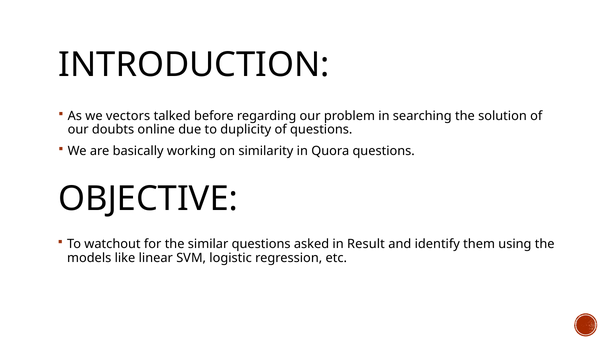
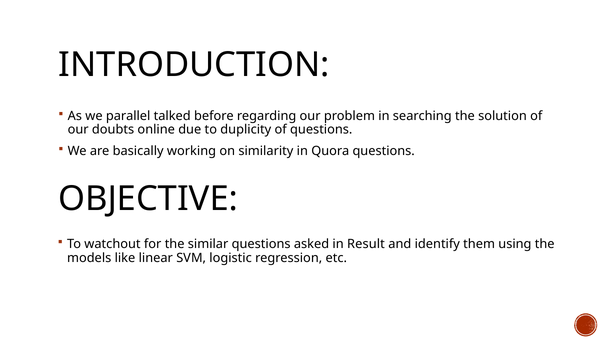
vectors: vectors -> parallel
